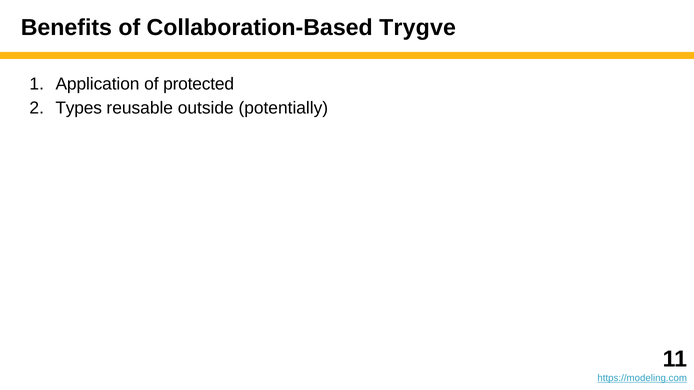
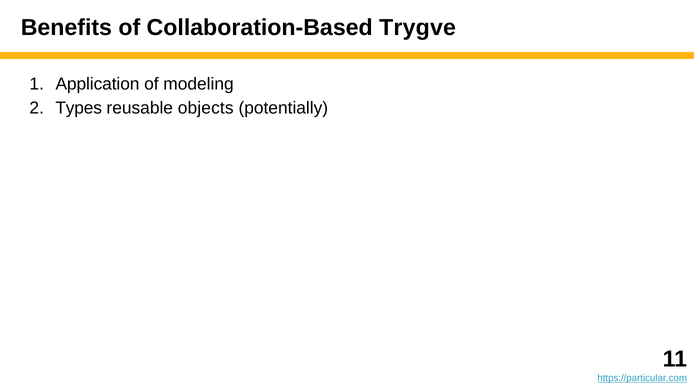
protected: protected -> modeling
outside: outside -> objects
https://modeling.com: https://modeling.com -> https://particular.com
